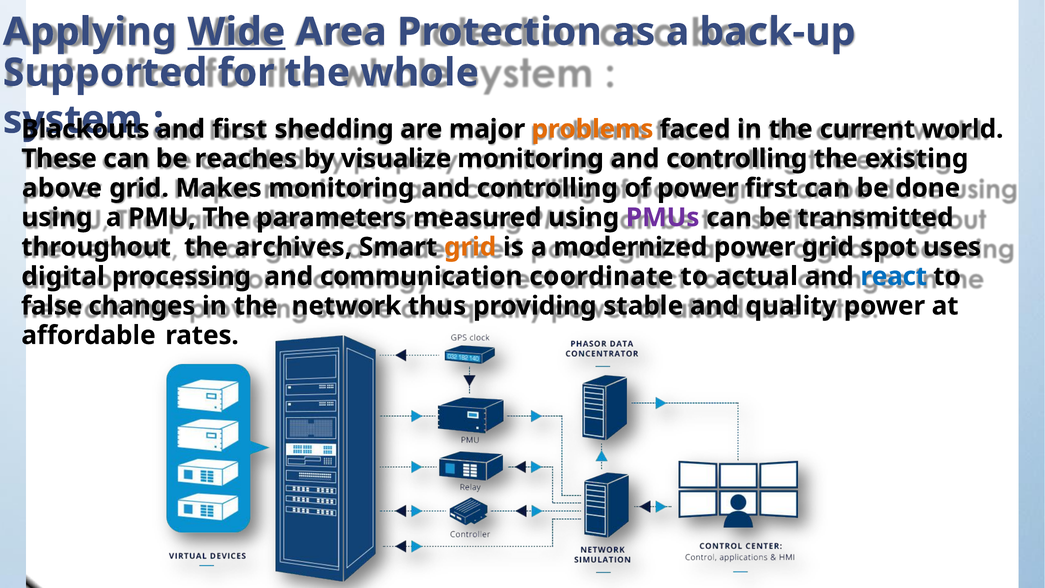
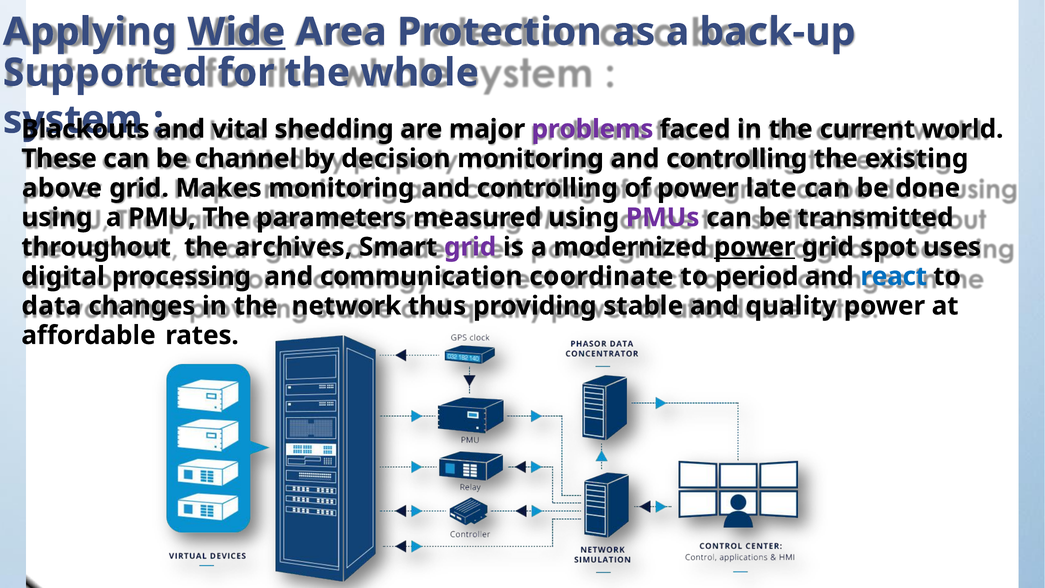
first at (240, 129): first -> vital
problems colour: orange -> purple
reaches: reaches -> channel
visualize: visualize -> decision
power first: first -> late
grid at (470, 247) colour: orange -> purple
power at (755, 247) underline: none -> present
actual: actual -> period
false: false -> data
